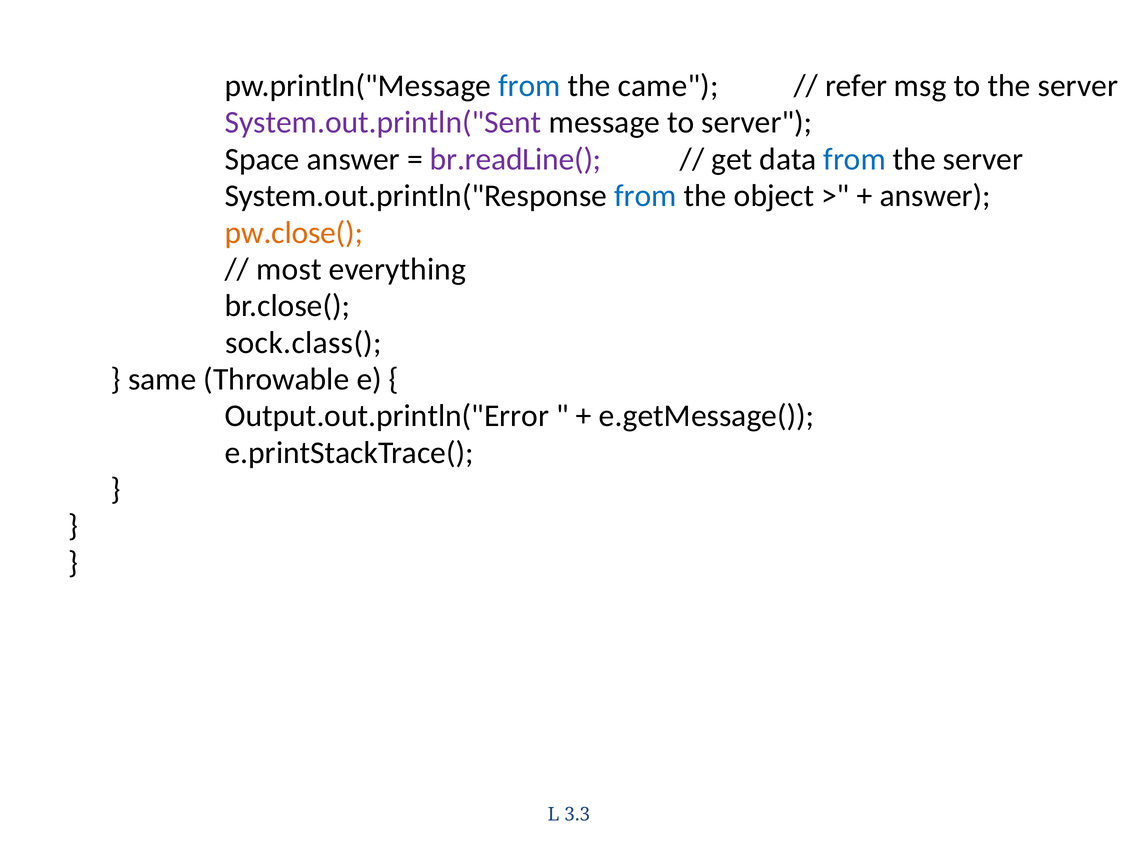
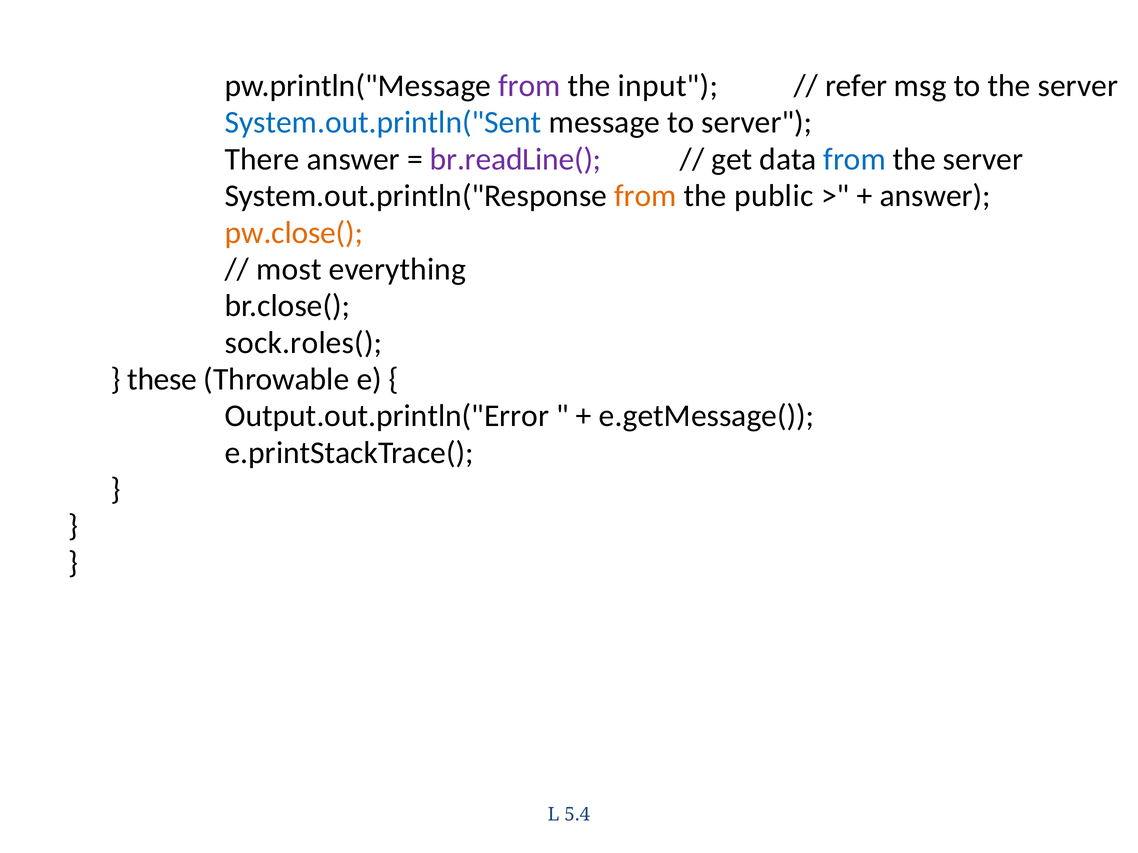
from at (529, 86) colour: blue -> purple
came: came -> input
System.out.println("Sent colour: purple -> blue
Space: Space -> There
from at (645, 196) colour: blue -> orange
object: object -> public
sock.class(: sock.class( -> sock.roles(
same: same -> these
3.3: 3.3 -> 5.4
